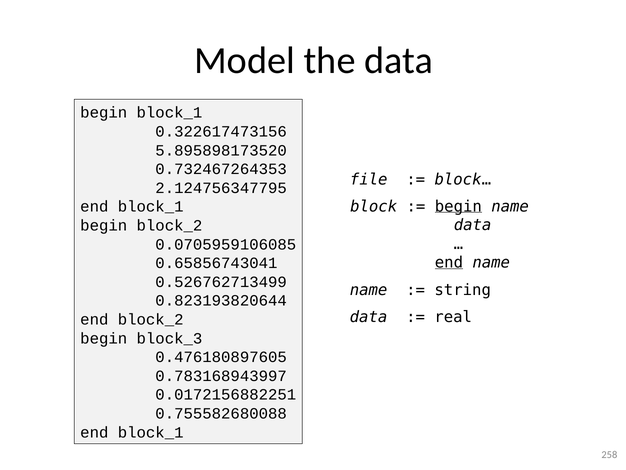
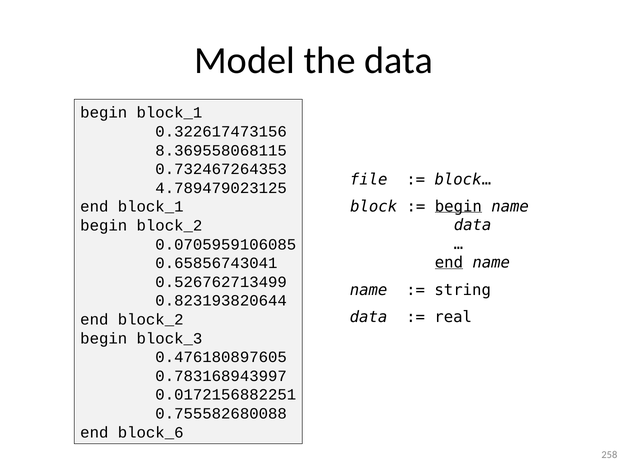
5.895898173520: 5.895898173520 -> 8.369558068115
2.124756347795: 2.124756347795 -> 4.789479023125
block_1 at (151, 432): block_1 -> block_6
